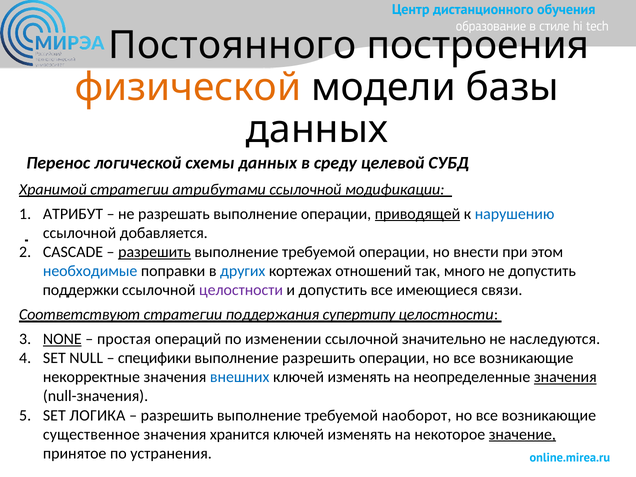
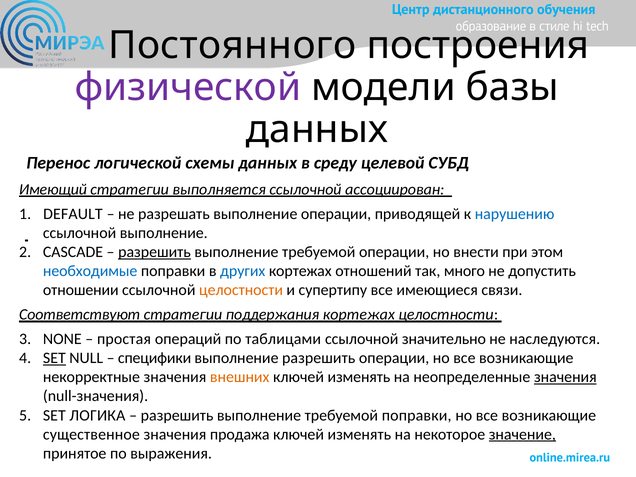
физической colour: orange -> purple
Хранимой: Хранимой -> Имеющий
атрибутами: атрибутами -> выполняется
модификации: модификации -> ассоциирован
АТРИБУТ: АТРИБУТ -> DEFAULT
приводящей underline: present -> none
ссылочной добавляется: добавляется -> выполнение
поддержки: поддержки -> отношении
целостности at (241, 290) colour: purple -> orange
и допустить: допустить -> супертипу
поддержания супертипу: супертипу -> кортежах
NONE underline: present -> none
изменении: изменении -> таблицами
SET at (54, 358) underline: none -> present
внешних colour: blue -> orange
требуемой наоборот: наоборот -> поправки
хранится: хранится -> продажа
устранения: устранения -> выражения
